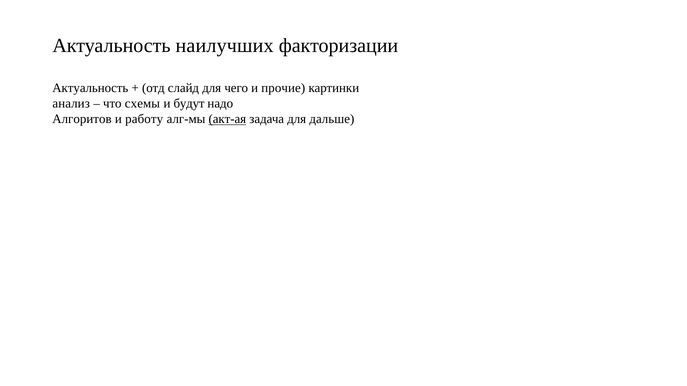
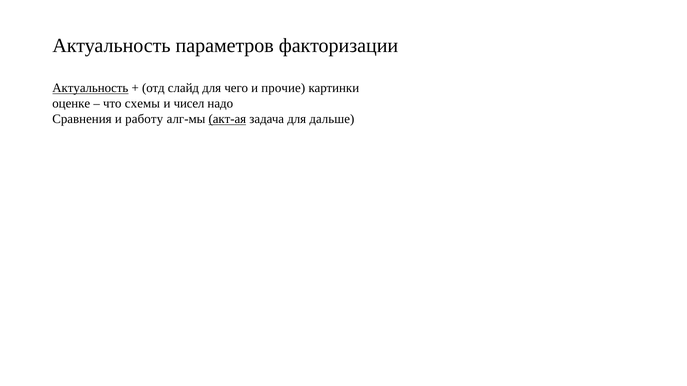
наилучших: наилучших -> параметров
Актуальность at (90, 88) underline: none -> present
анализ: анализ -> оценке
будут: будут -> чисел
Алгоритов: Алгоритов -> Сравнения
